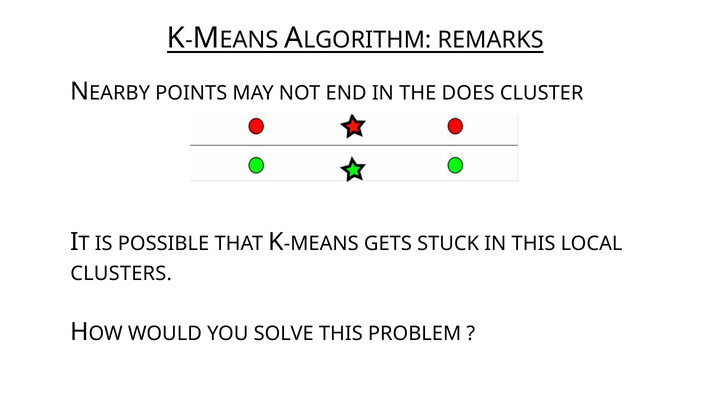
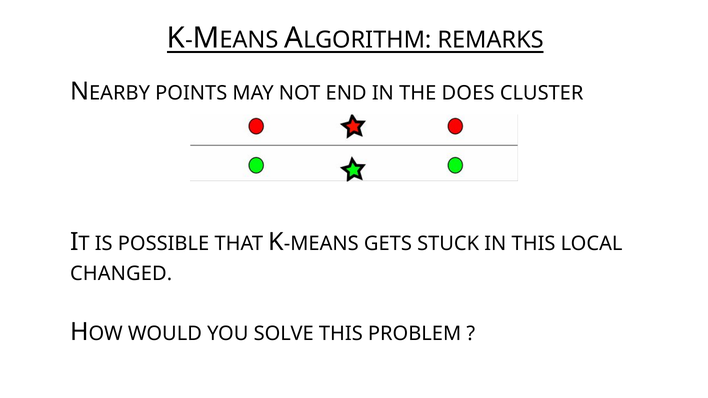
CLUSTERS: CLUSTERS -> CHANGED
